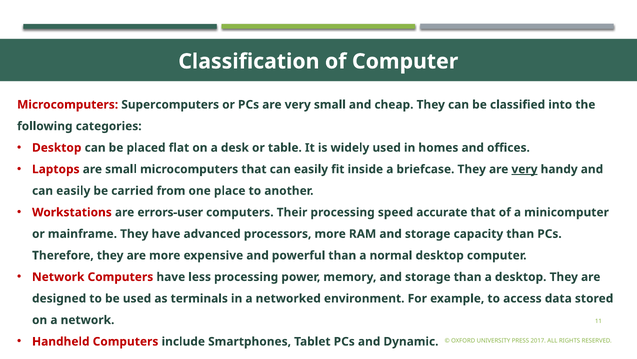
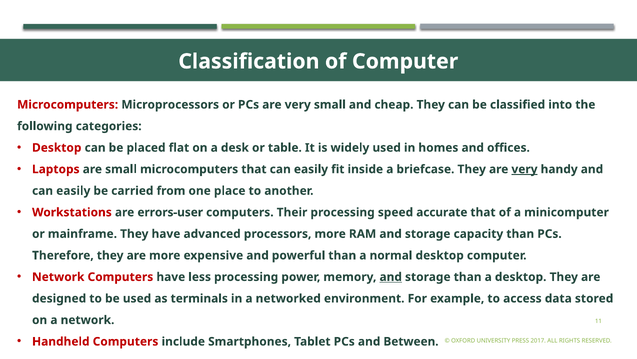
Supercomputers: Supercomputers -> Microprocessors
and at (391, 276) underline: none -> present
Dynamic: Dynamic -> Between
